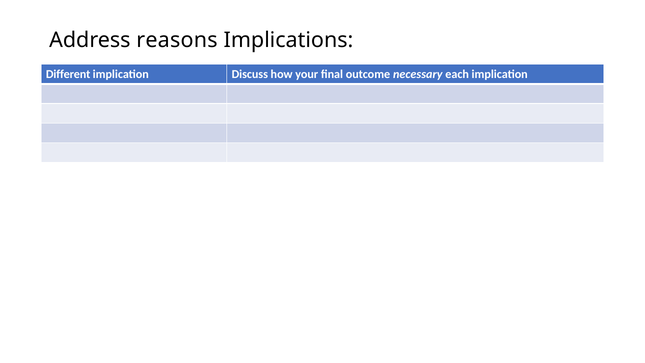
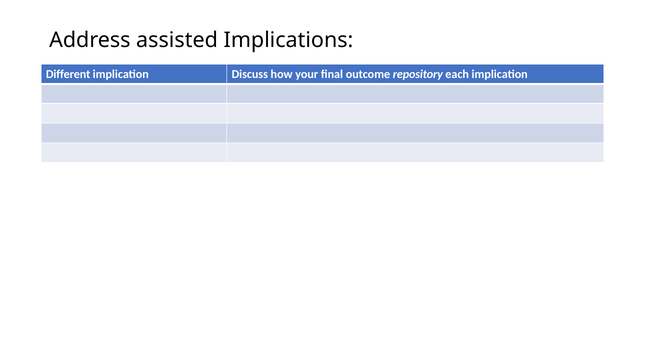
reasons: reasons -> assisted
necessary: necessary -> repository
